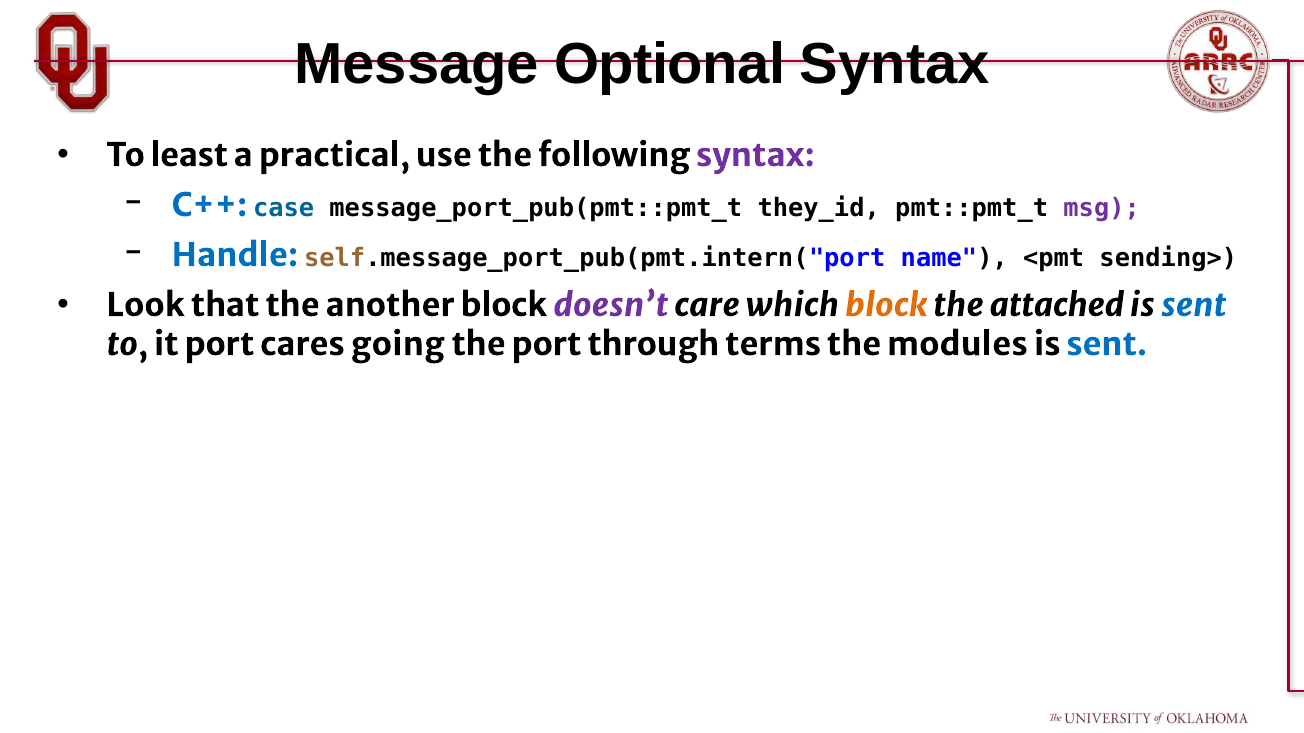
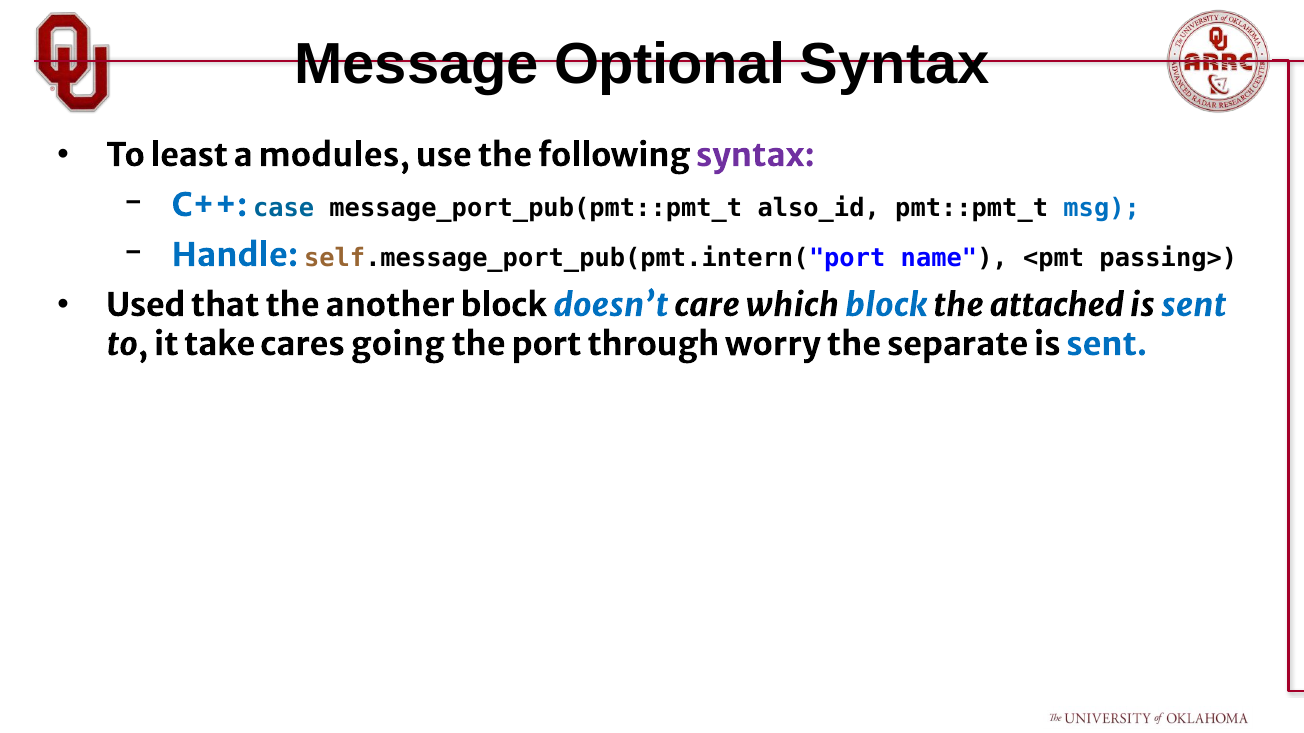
practical: practical -> modules
they_id: they_id -> also_id
msg colour: purple -> blue
sending>: sending> -> passing>
Look: Look -> Used
doesn’t colour: purple -> blue
block at (886, 306) colour: orange -> blue
it port: port -> take
terms: terms -> worry
modules: modules -> separate
